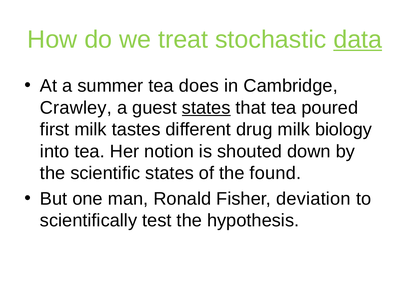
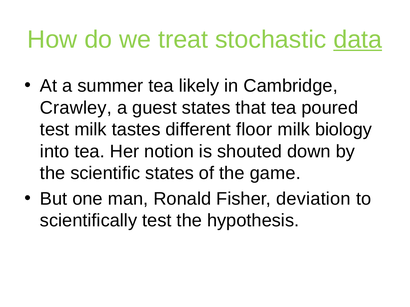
does: does -> likely
states at (206, 108) underline: present -> none
first at (55, 130): first -> test
drug: drug -> floor
found: found -> game
